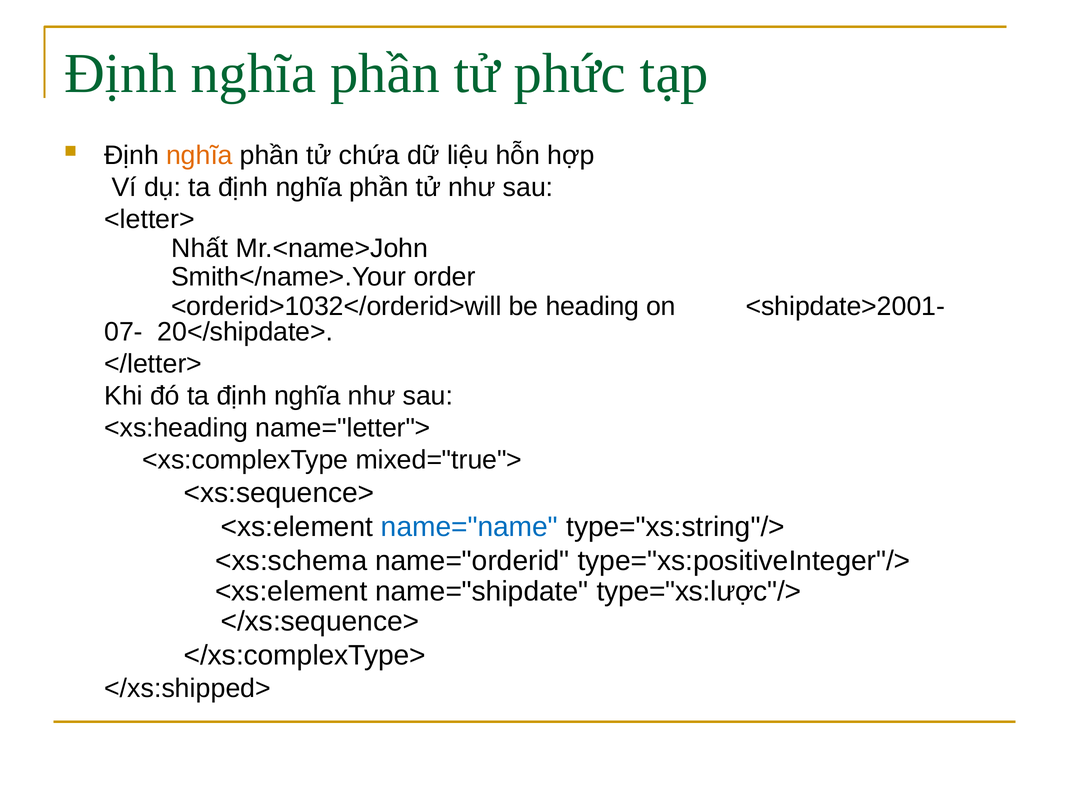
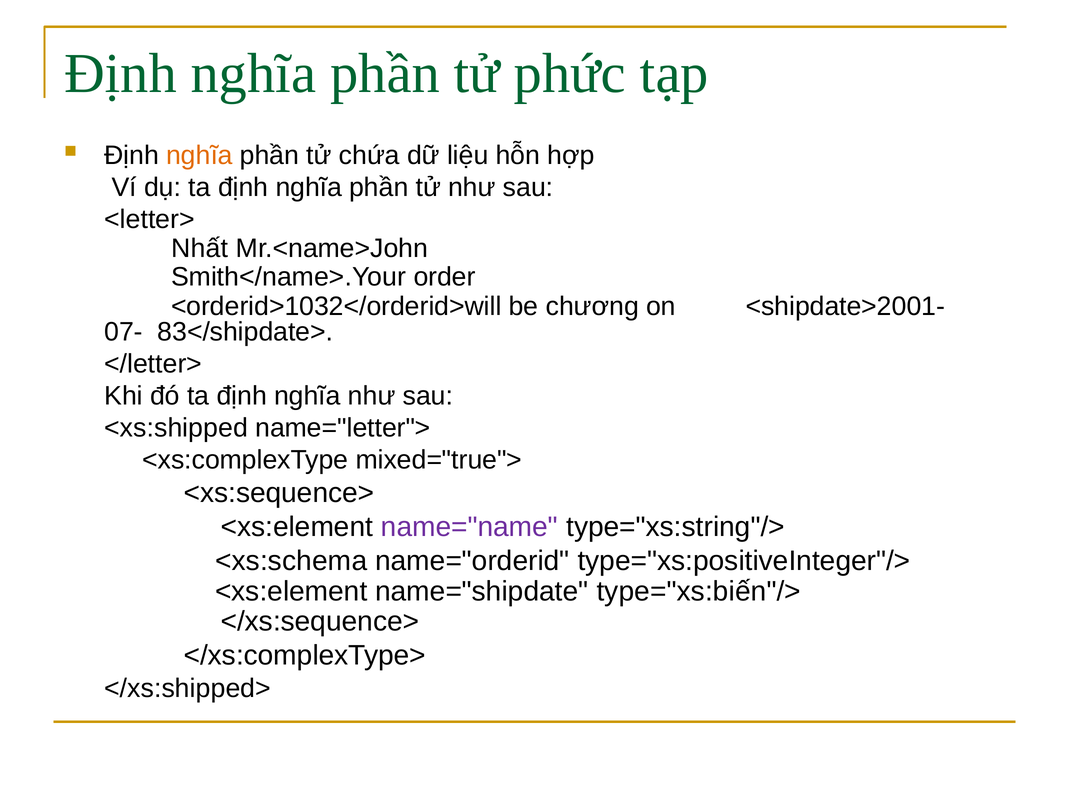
heading: heading -> chương
20</shipdate>: 20</shipdate> -> 83</shipdate>
<xs:heading: <xs:heading -> <xs:shipped
name="name colour: blue -> purple
type="xs:lược"/>: type="xs:lược"/> -> type="xs:biến"/>
